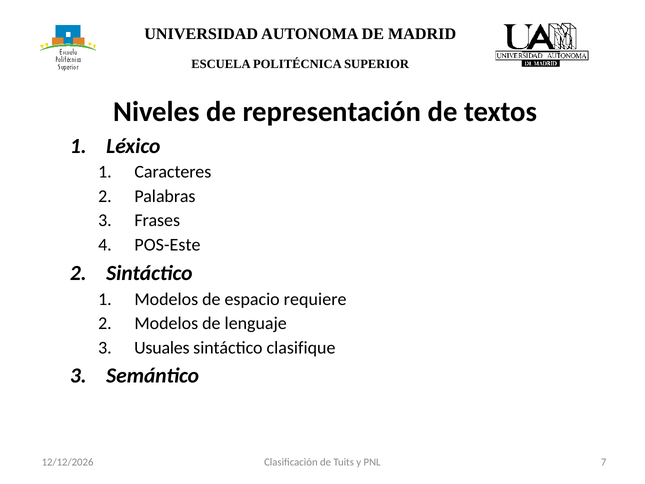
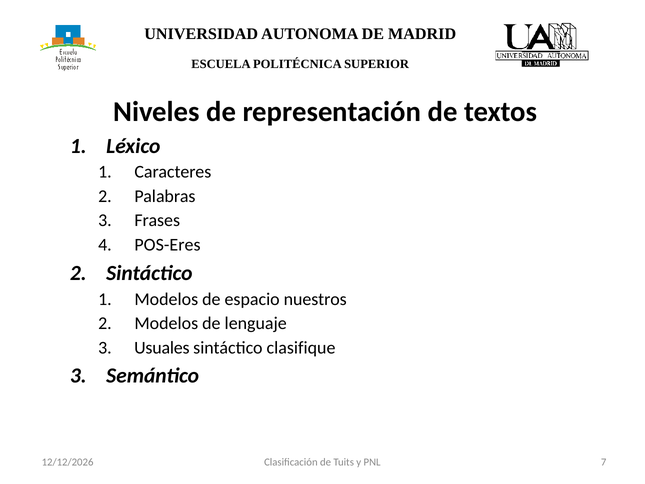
POS-Este: POS-Este -> POS-Eres
requiere: requiere -> nuestros
